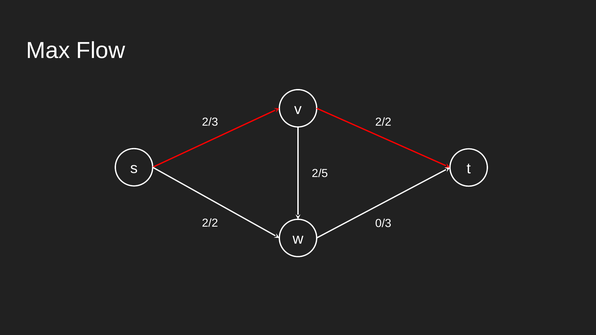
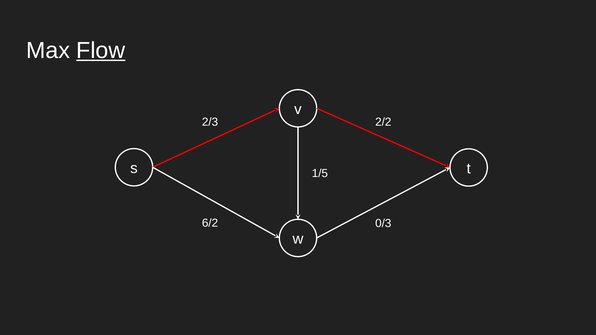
Flow underline: none -> present
2/5: 2/5 -> 1/5
2/2 at (210, 223): 2/2 -> 6/2
